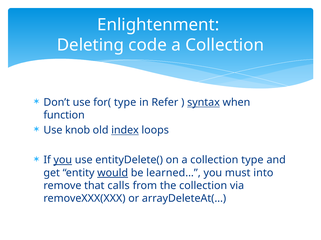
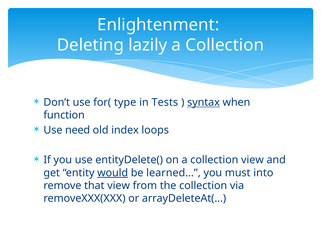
code: code -> lazily
Refer: Refer -> Tests
knob: knob -> need
index underline: present -> none
you at (63, 160) underline: present -> none
collection type: type -> view
that calls: calls -> view
